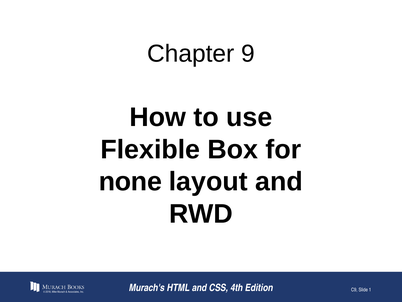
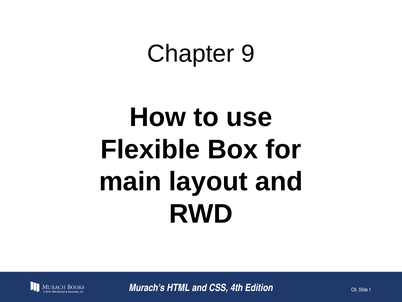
none: none -> main
